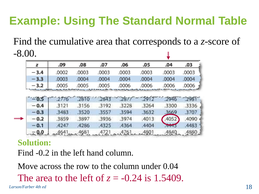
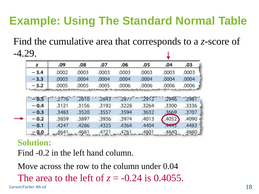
-8.00: -8.00 -> -4.29
1.5409: 1.5409 -> 0.4055
